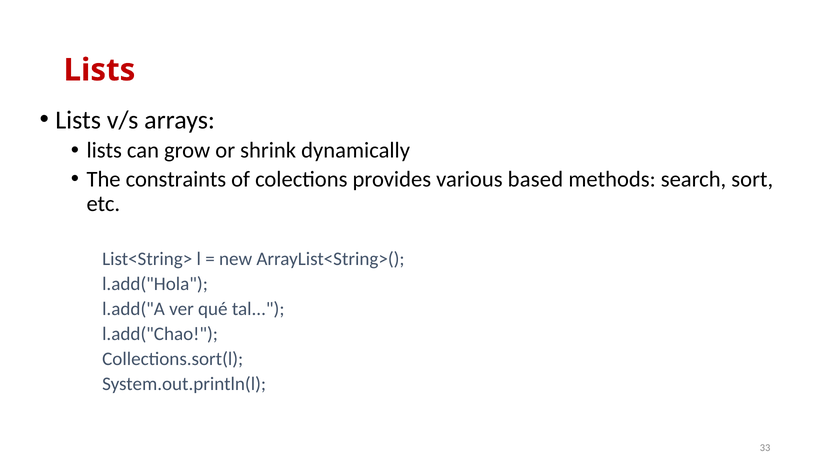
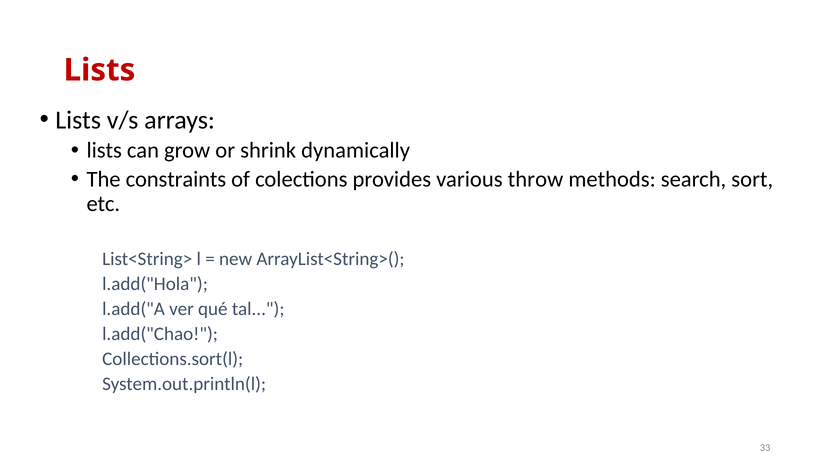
based: based -> throw
